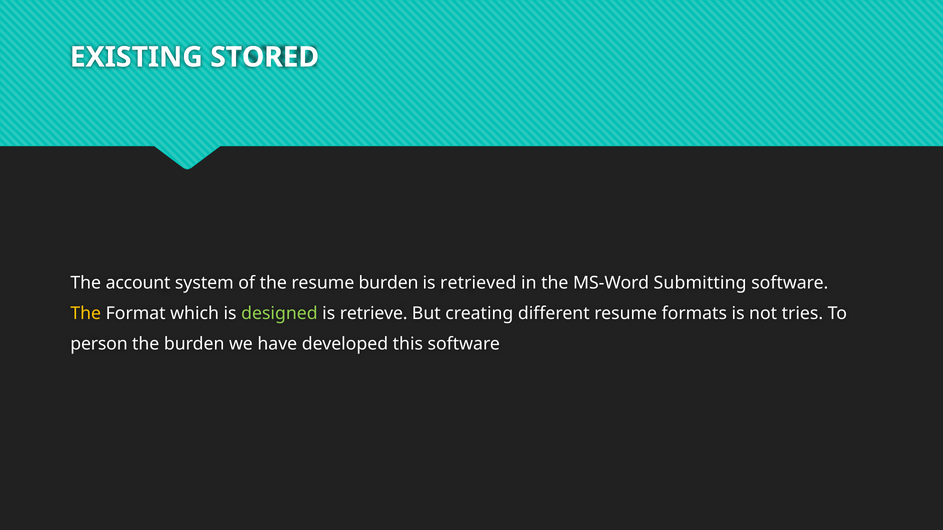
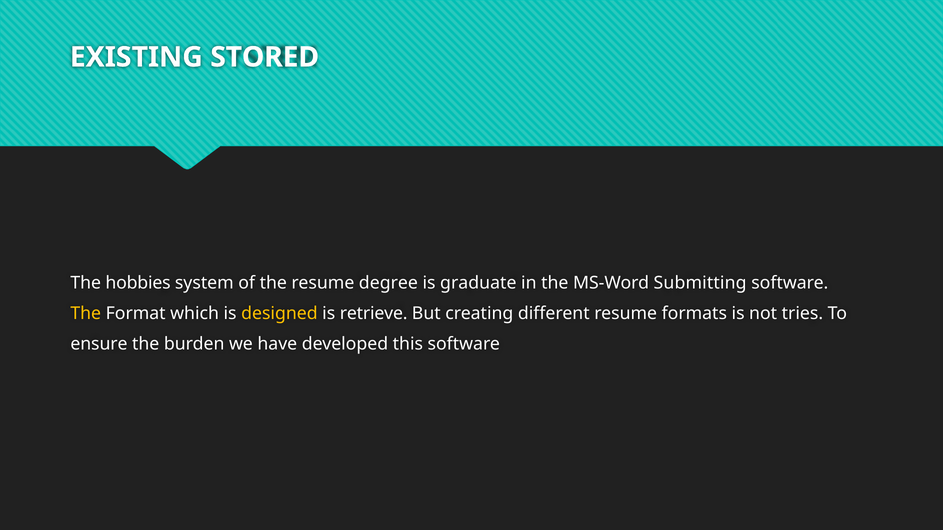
account: account -> hobbies
resume burden: burden -> degree
retrieved: retrieved -> graduate
designed colour: light green -> yellow
person: person -> ensure
